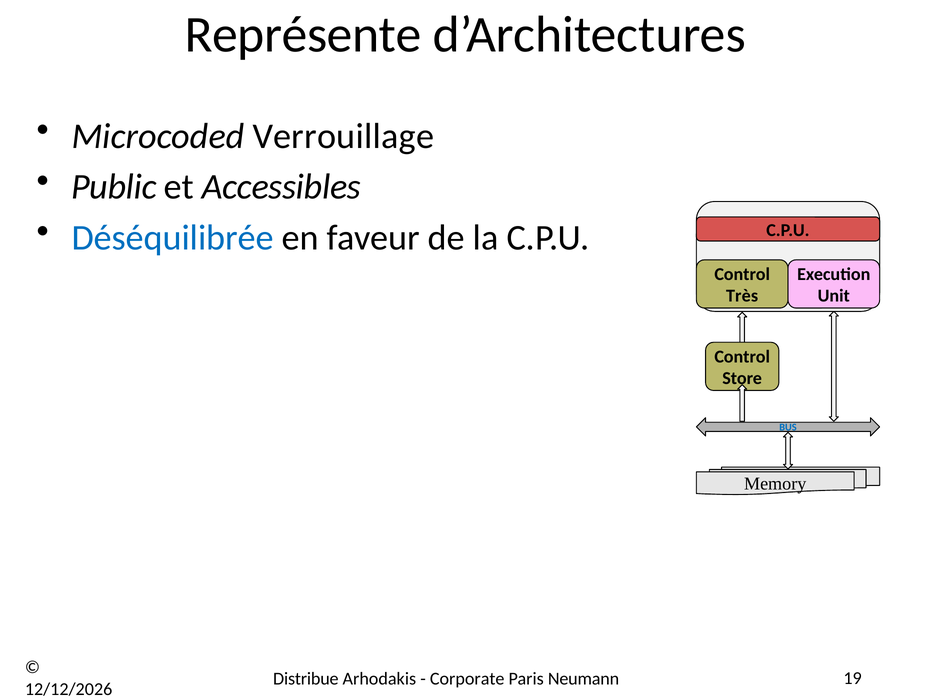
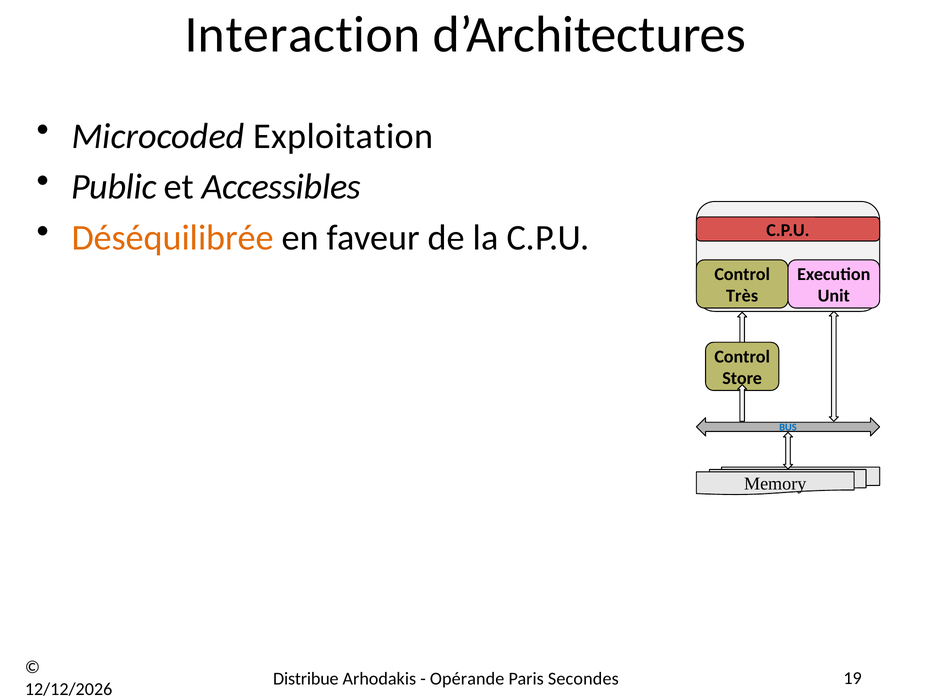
Représente: Représente -> Interaction
Verrouillage: Verrouillage -> Exploitation
Déséquilibrée colour: blue -> orange
Corporate: Corporate -> Opérande
Neumann: Neumann -> Secondes
